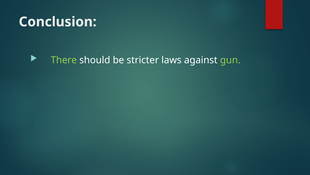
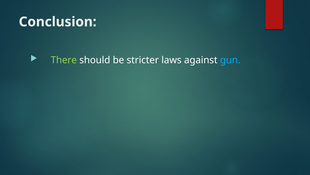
gun colour: light green -> light blue
